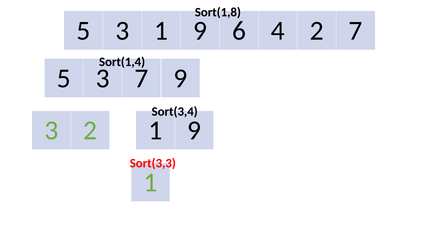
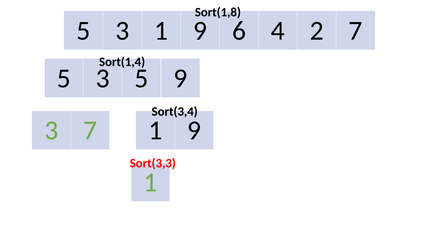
3 7: 7 -> 5
3 2: 2 -> 7
